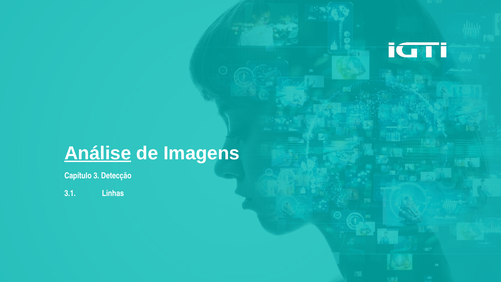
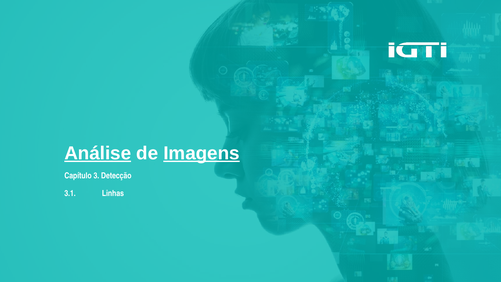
Imagens underline: none -> present
